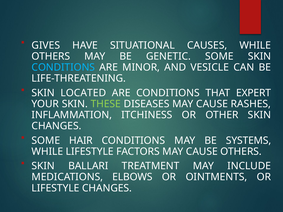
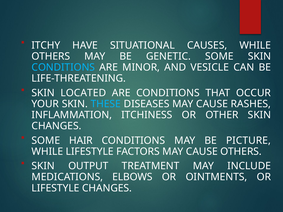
GIVES: GIVES -> ITCHY
EXPERT: EXPERT -> OCCUR
THESE colour: light green -> light blue
SYSTEMS: SYSTEMS -> PICTURE
BALLARI: BALLARI -> OUTPUT
